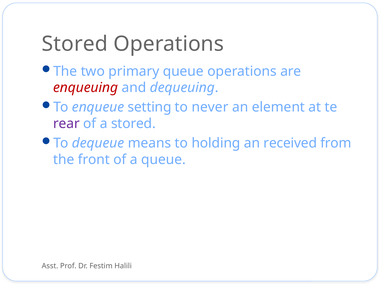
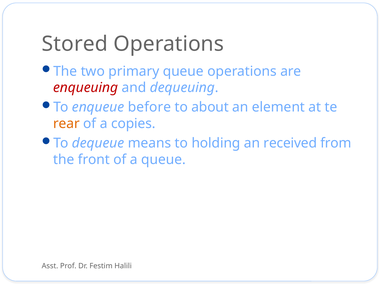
setting: setting -> before
never: never -> about
rear colour: purple -> orange
a stored: stored -> copies
